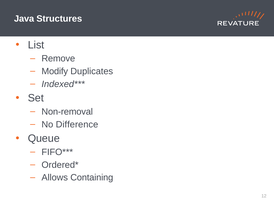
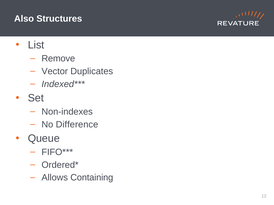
Java: Java -> Also
Modify: Modify -> Vector
Non-removal: Non-removal -> Non-indexes
